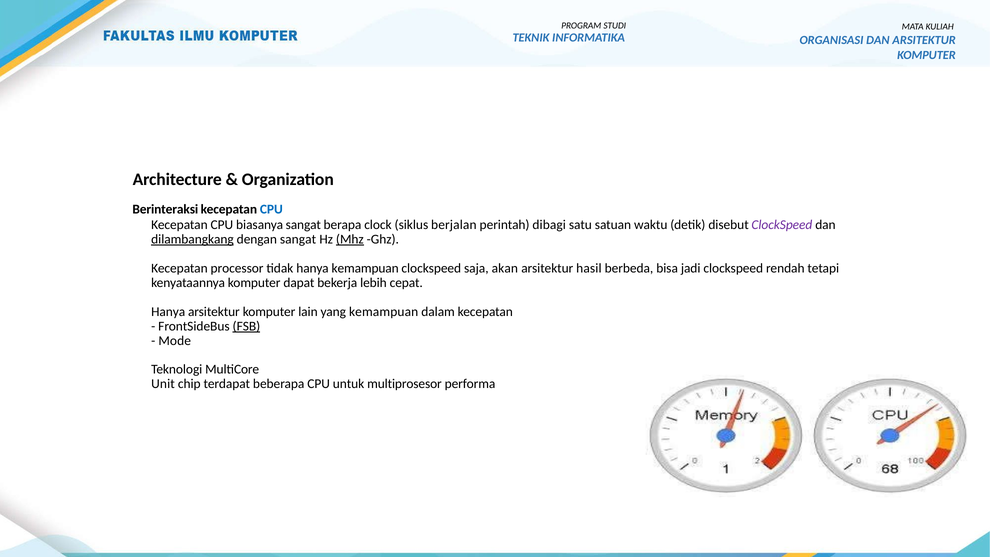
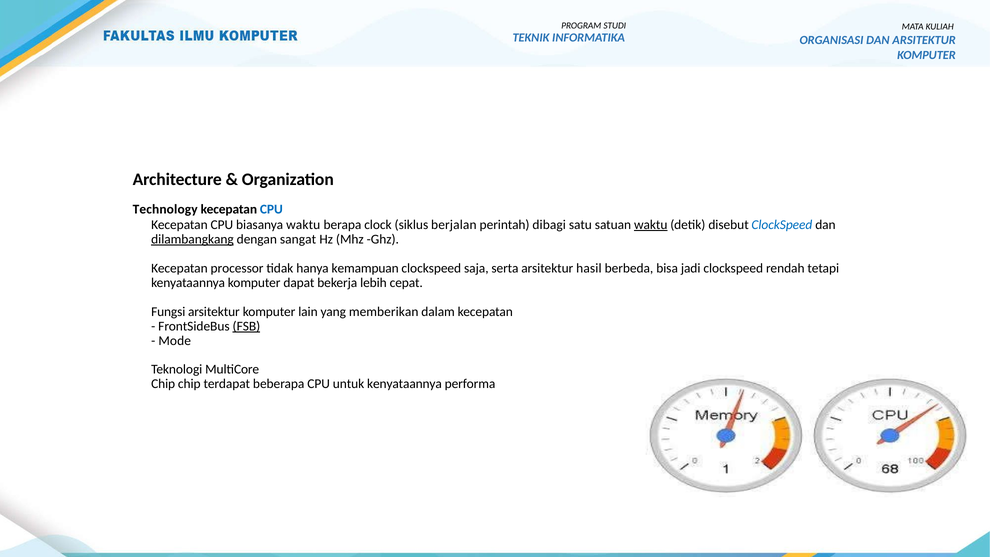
Berinteraksi: Berinteraksi -> Technology
biasanya sangat: sangat -> waktu
waktu at (651, 225) underline: none -> present
ClockSpeed at (782, 225) colour: purple -> blue
Mhz underline: present -> none
akan: akan -> serta
Hanya at (168, 312): Hanya -> Fungsi
yang kemampuan: kemampuan -> memberikan
Unit at (163, 384): Unit -> Chip
untuk multiprosesor: multiprosesor -> kenyataannya
